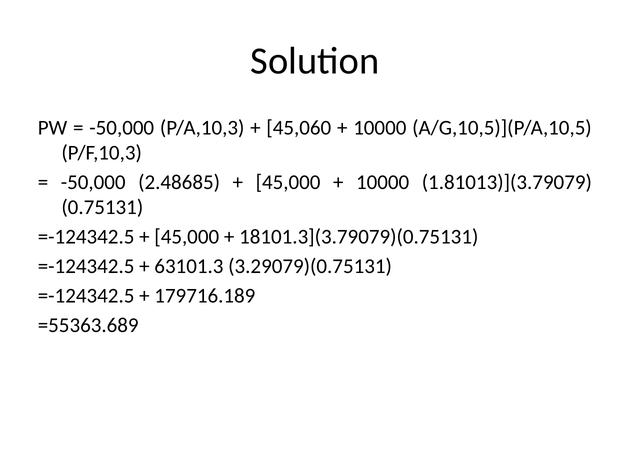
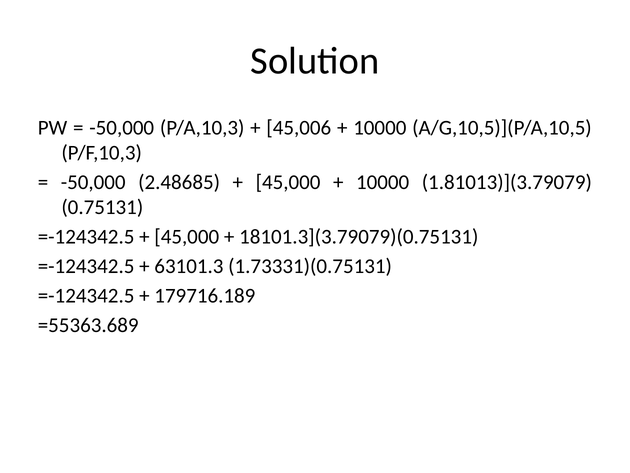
45,060: 45,060 -> 45,006
3.29079)(0.75131: 3.29079)(0.75131 -> 1.73331)(0.75131
